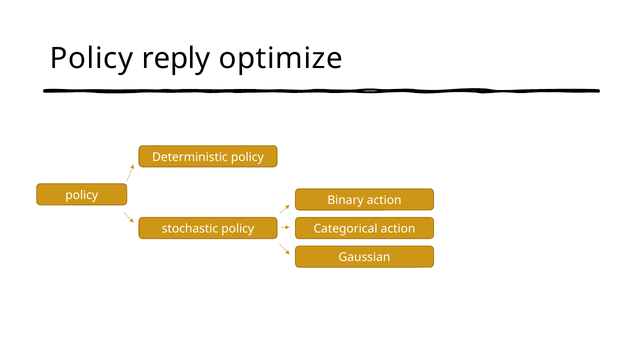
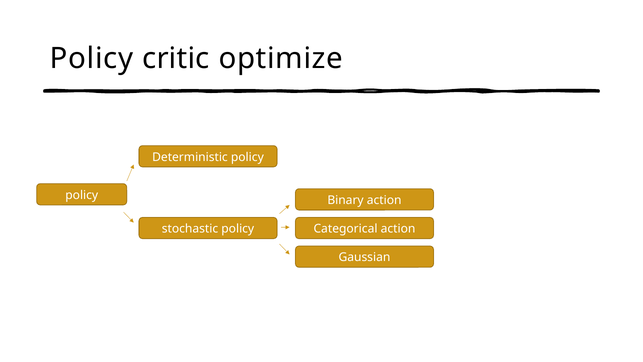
reply: reply -> critic
